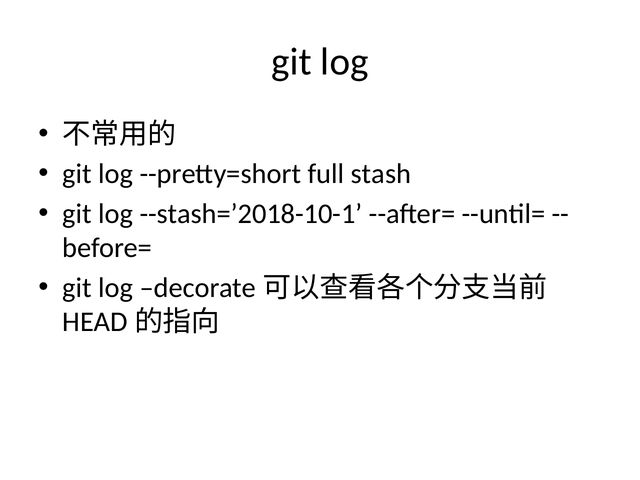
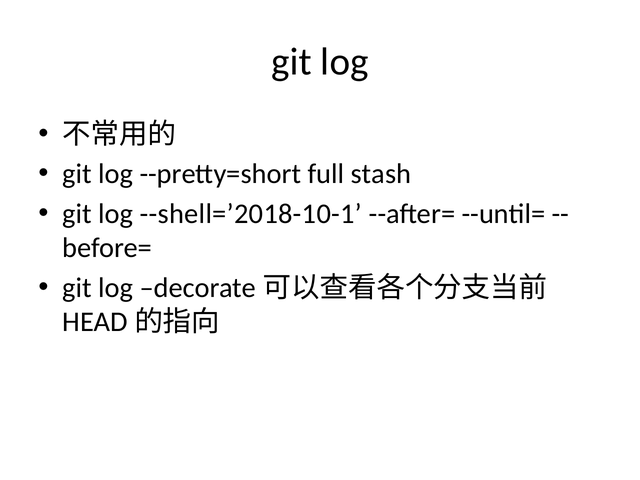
--stash=’2018-10-1: --stash=’2018-10-1 -> --shell=’2018-10-1
